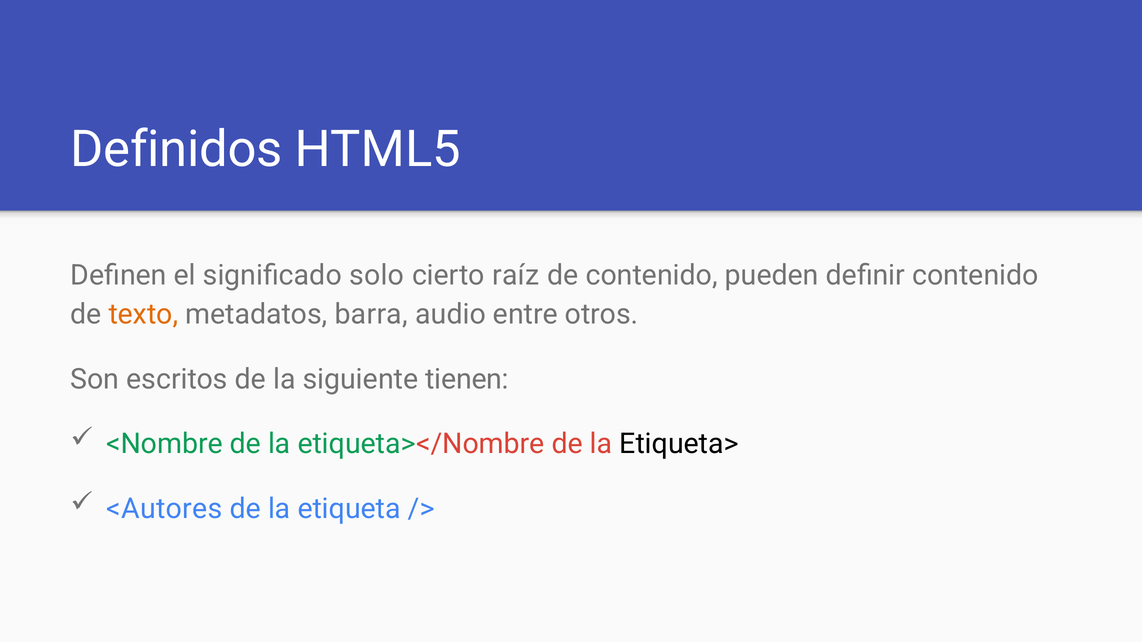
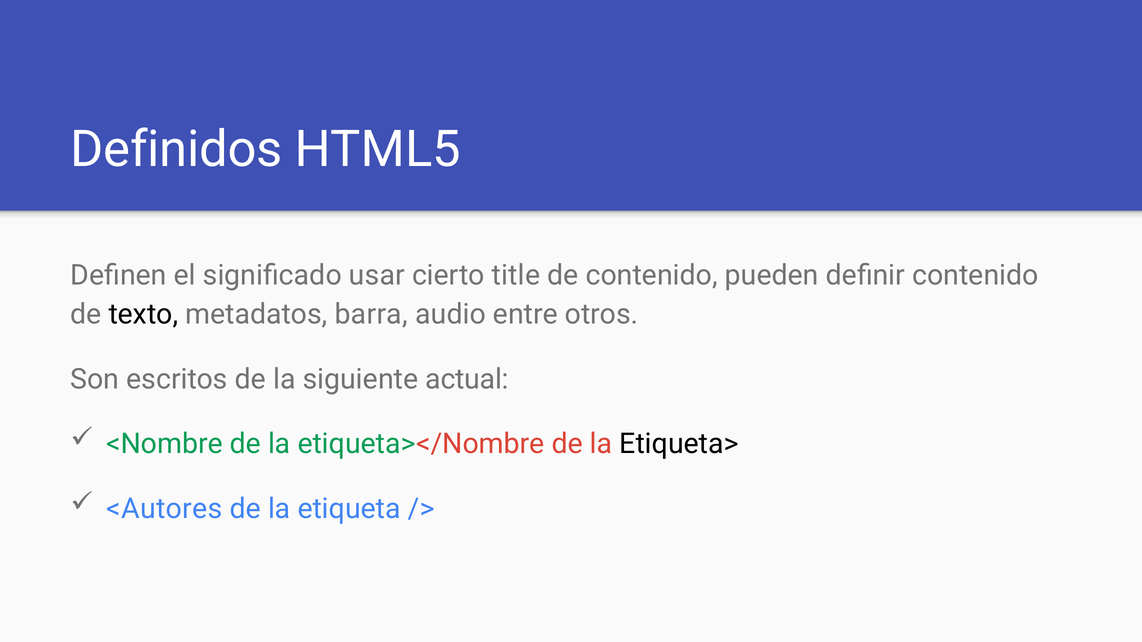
solo: solo -> usar
raíz: raíz -> title
texto colour: orange -> black
tienen: tienen -> actual
